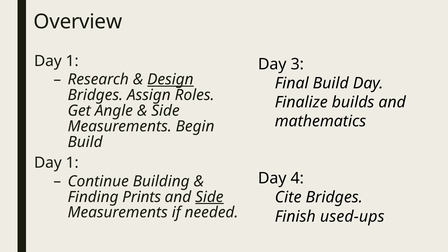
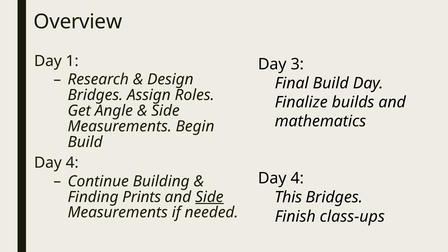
Design underline: present -> none
1 at (72, 163): 1 -> 4
Cite: Cite -> This
used-ups: used-ups -> class-ups
